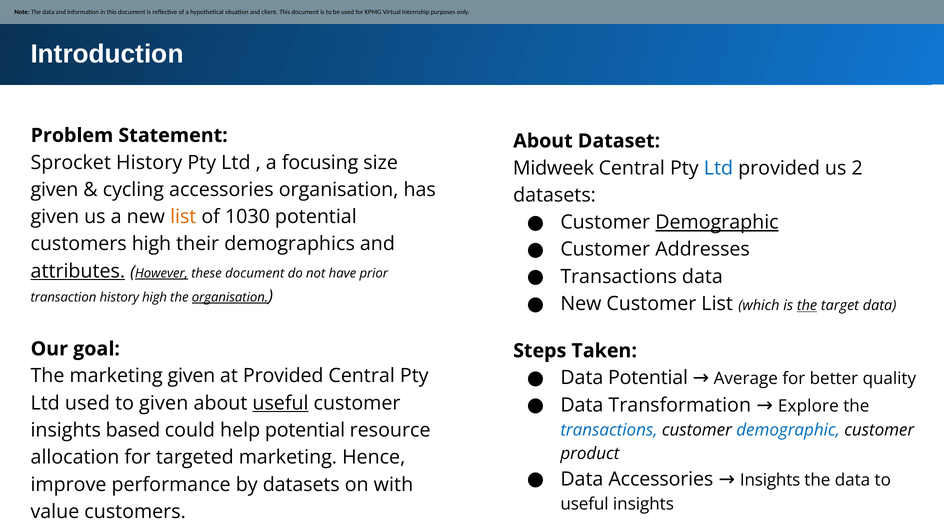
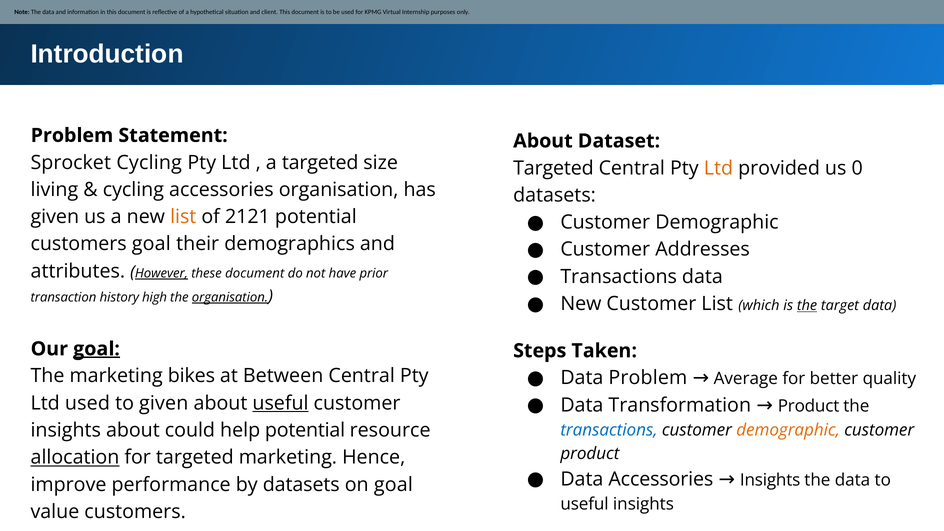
Sprocket History: History -> Cycling
a focusing: focusing -> targeted
Midweek at (553, 168): Midweek -> Targeted
Ltd at (718, 168) colour: blue -> orange
2: 2 -> 0
given at (55, 190): given -> living
1030: 1030 -> 2121
Demographic at (717, 222) underline: present -> none
customers high: high -> goal
attributes underline: present -> none
goal at (97, 349) underline: none -> present
marketing given: given -> bikes
at Provided: Provided -> Between
Data Potential: Potential -> Problem
Explore at (808, 406): Explore -> Product
insights based: based -> about
demographic at (788, 430) colour: blue -> orange
allocation underline: none -> present
on with: with -> goal
